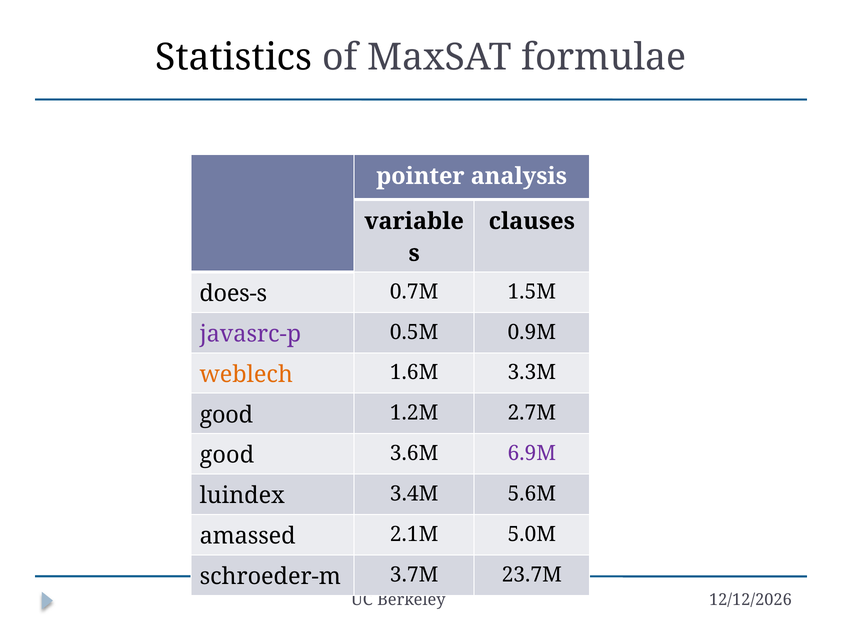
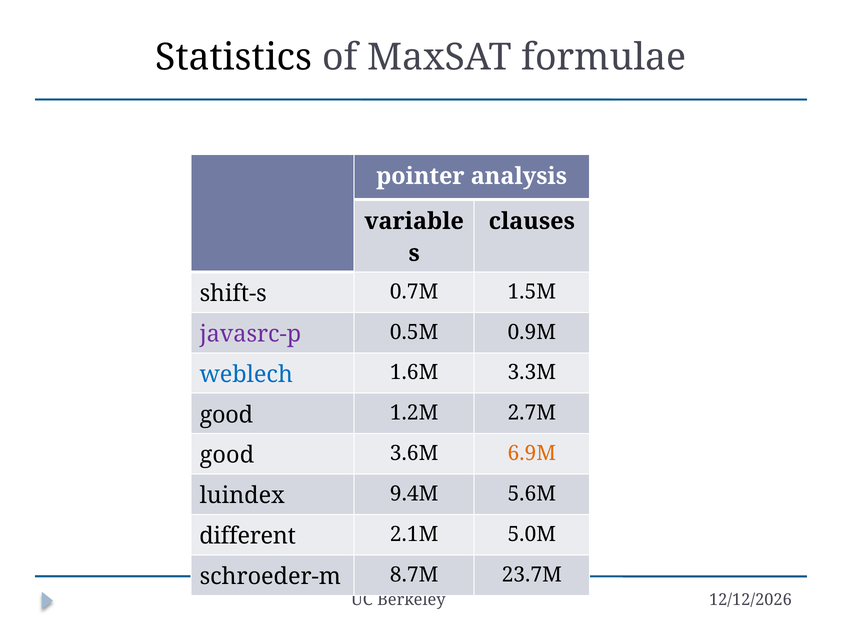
does-s: does-s -> shift-s
weblech colour: orange -> blue
6.9M colour: purple -> orange
3.4M: 3.4M -> 9.4M
amassed: amassed -> different
3.7M: 3.7M -> 8.7M
